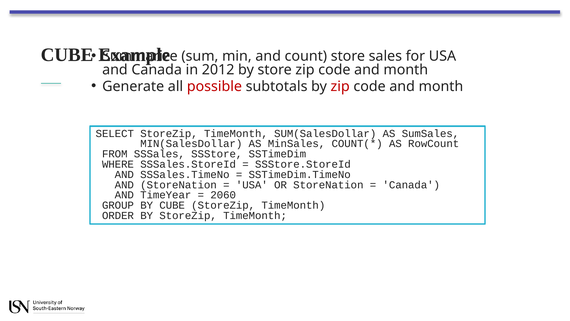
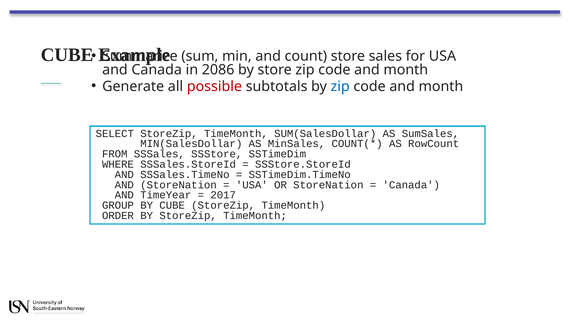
2012: 2012 -> 2086
zip at (340, 86) colour: red -> blue
2060: 2060 -> 2017
